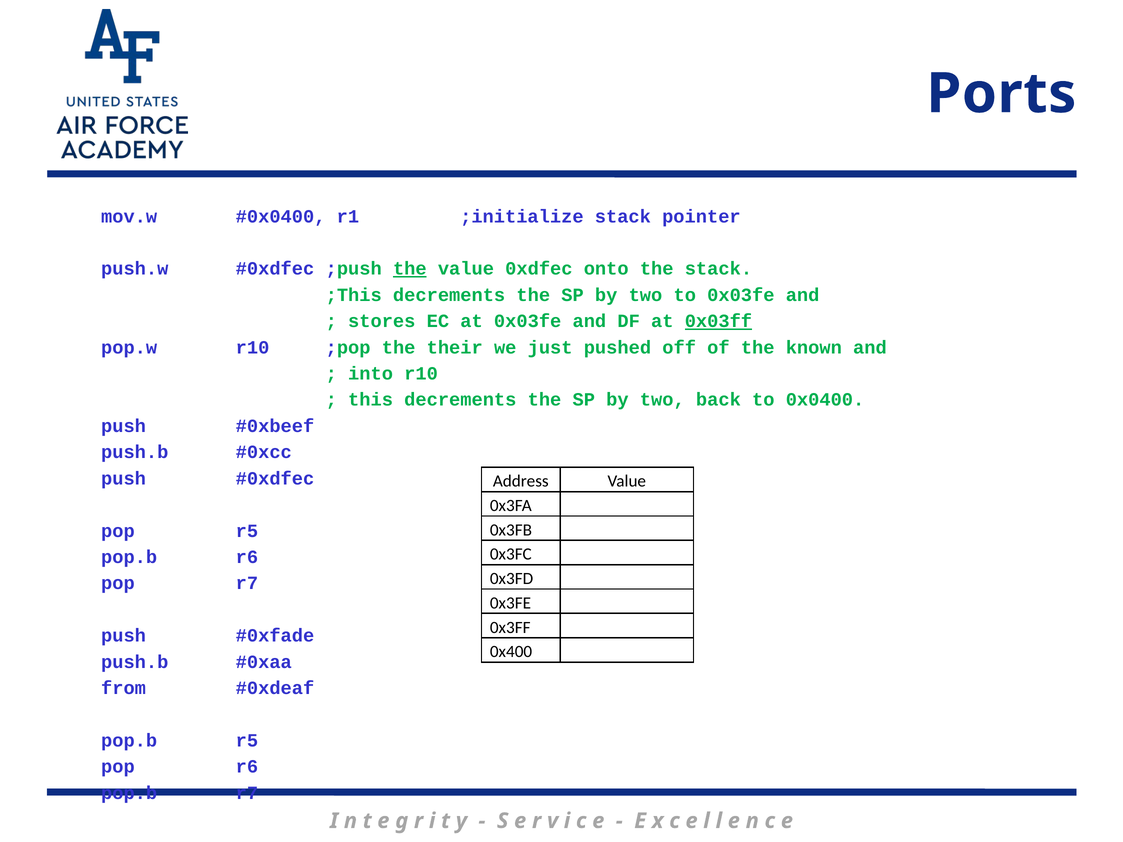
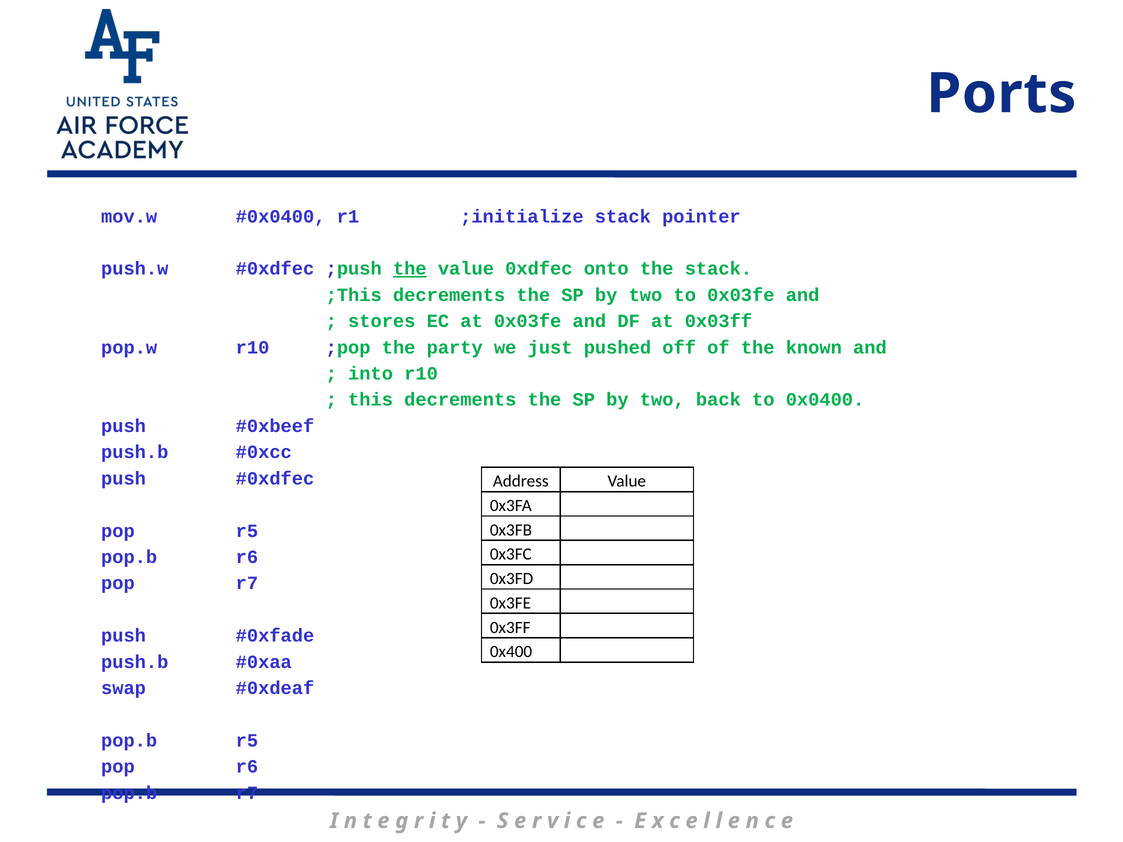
0x03ff underline: present -> none
their: their -> party
from: from -> swap
